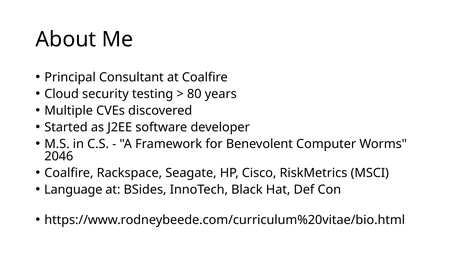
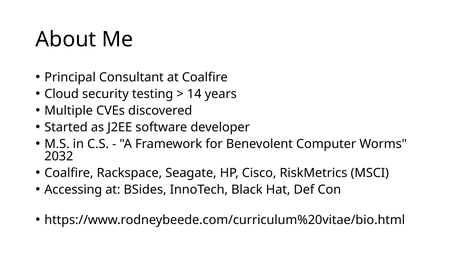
80: 80 -> 14
2046: 2046 -> 2032
Language: Language -> Accessing
